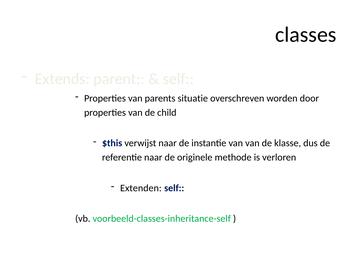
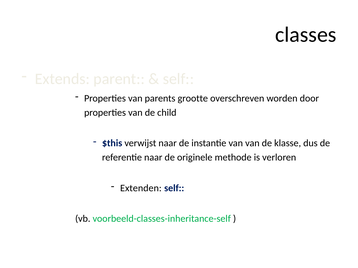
situatie: situatie -> grootte
